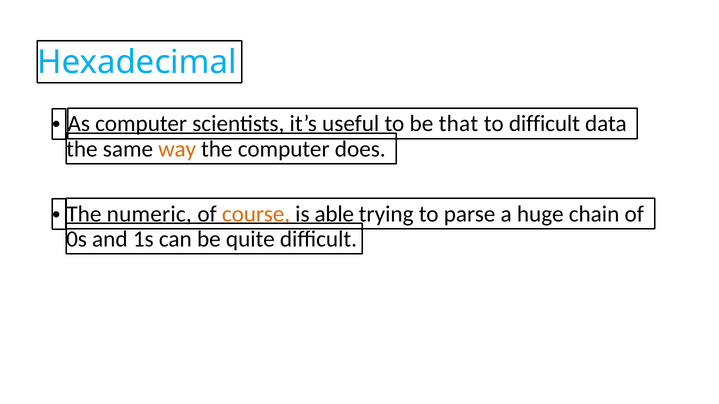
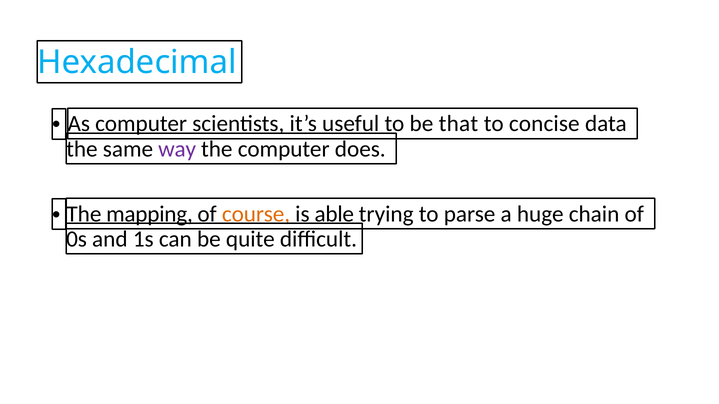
to difficult: difficult -> concise
way colour: orange -> purple
numeric: numeric -> mapping
